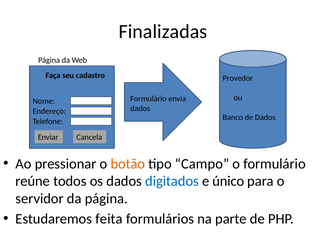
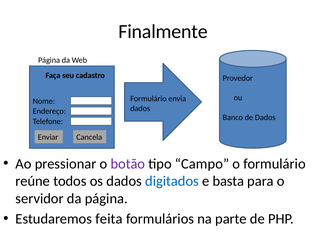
Finalizadas: Finalizadas -> Finalmente
botão colour: orange -> purple
único: único -> basta
